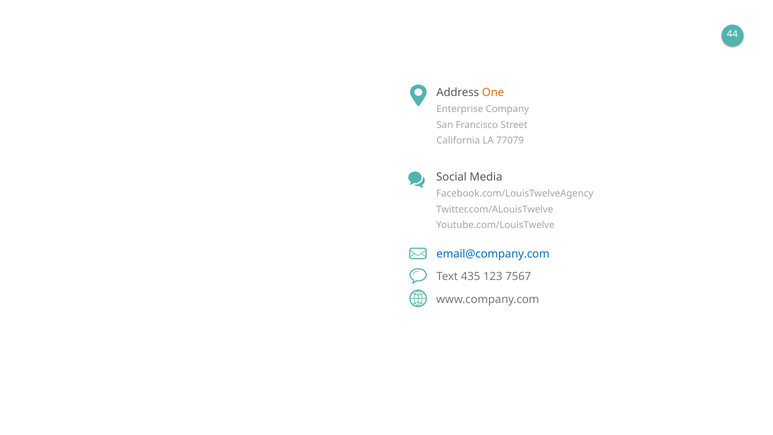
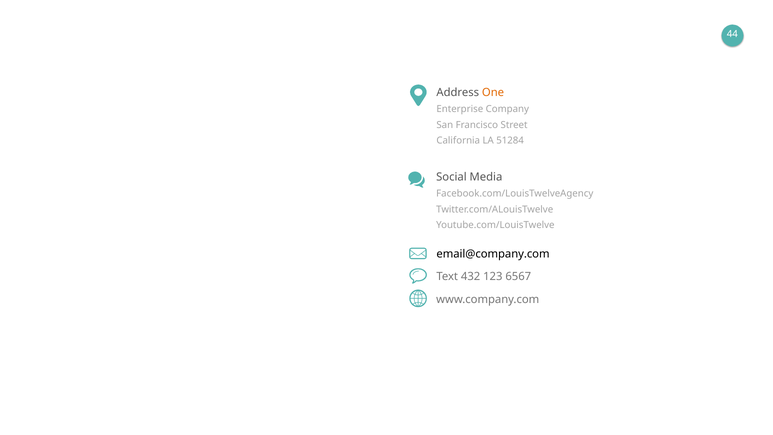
77079: 77079 -> 51284
email@company.com colour: blue -> black
435: 435 -> 432
7567: 7567 -> 6567
